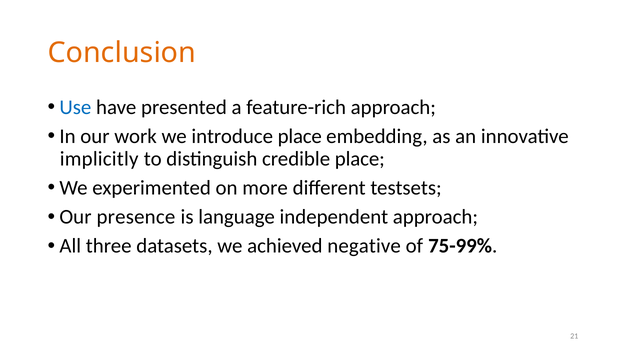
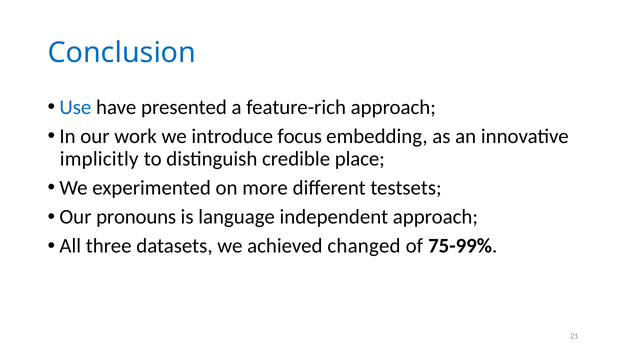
Conclusion colour: orange -> blue
introduce place: place -> focus
presence: presence -> pronouns
negative: negative -> changed
